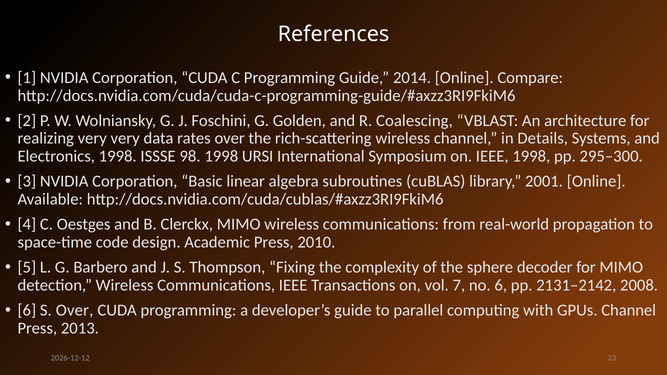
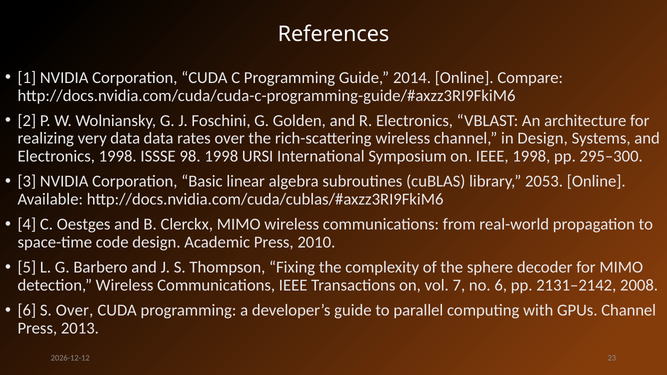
R Coalescing: Coalescing -> Electronics
very very: very -> data
in Details: Details -> Design
2001: 2001 -> 2053
